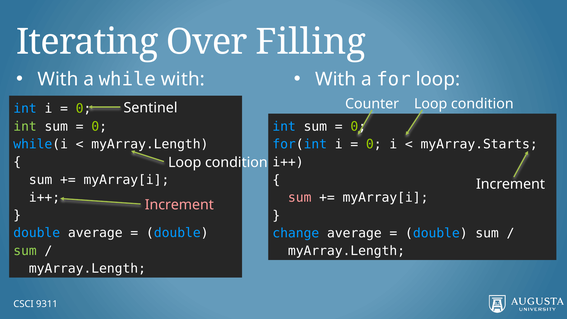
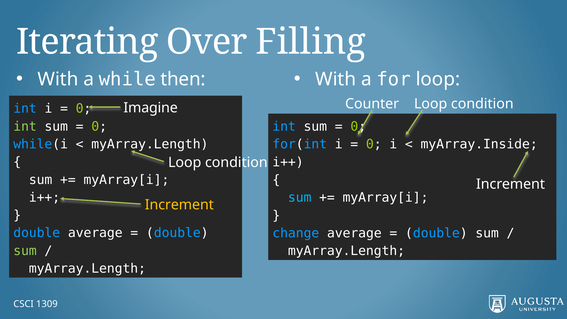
while with: with -> then
Sentinel: Sentinel -> Imagine
myArray.Starts: myArray.Starts -> myArray.Inside
sum at (300, 198) colour: pink -> light blue
Increment at (179, 205) colour: pink -> yellow
9311: 9311 -> 1309
